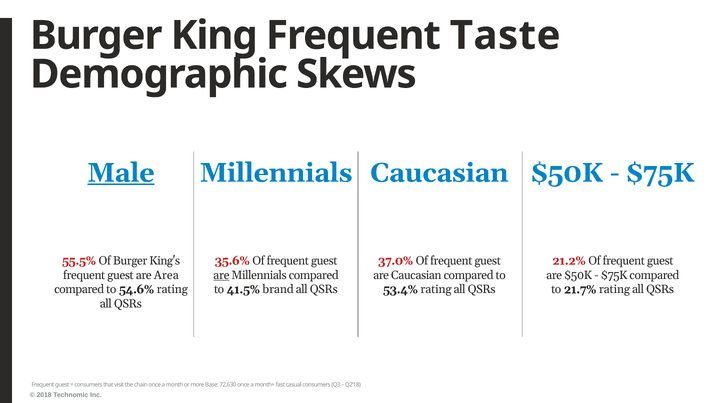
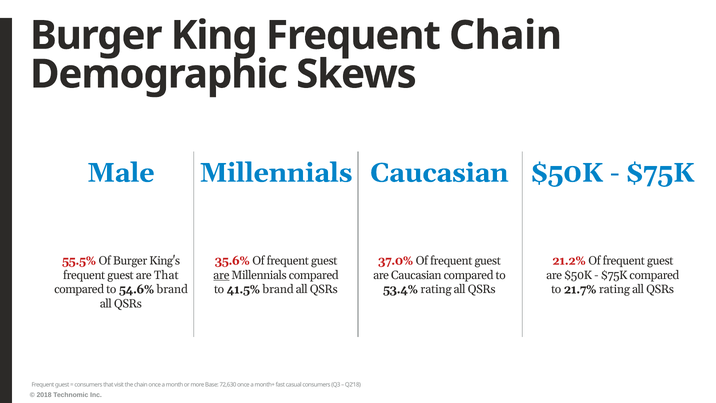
Frequent Taste: Taste -> Chain
Male underline: present -> none
are Area: Area -> That
54.6% rating: rating -> brand
